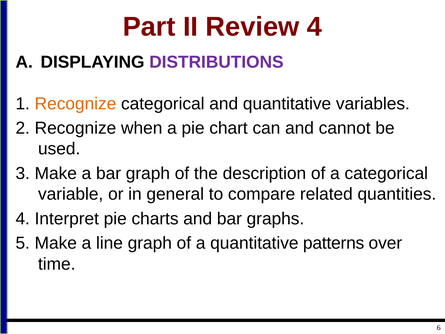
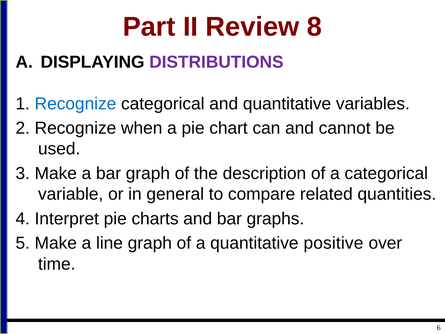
Review 4: 4 -> 8
Recognize at (75, 104) colour: orange -> blue
patterns: patterns -> positive
